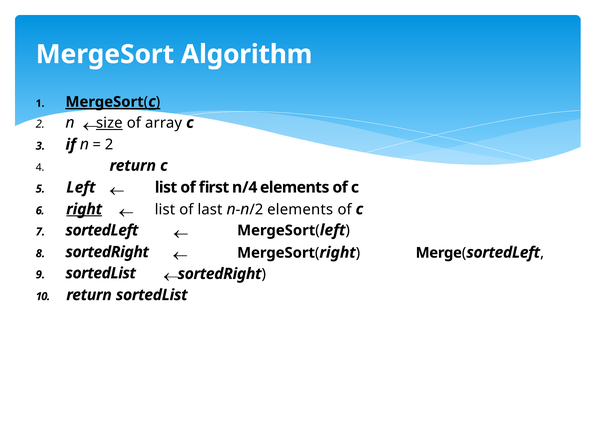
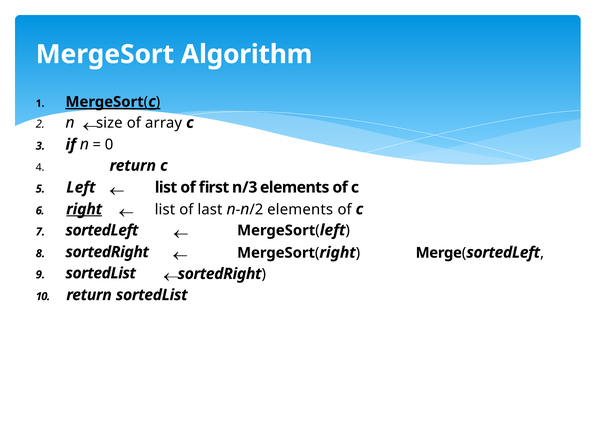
size underline: present -> none
2 at (109, 144): 2 -> 0
n/4: n/4 -> n/3
